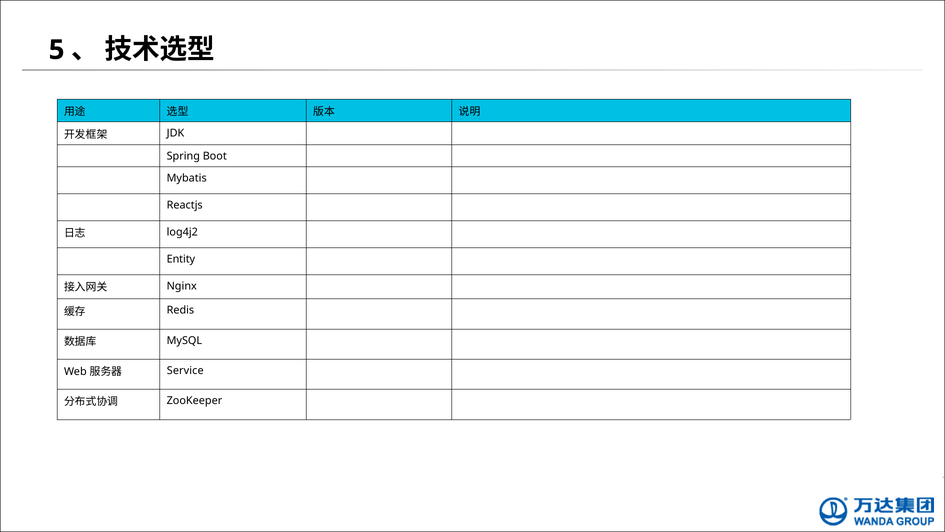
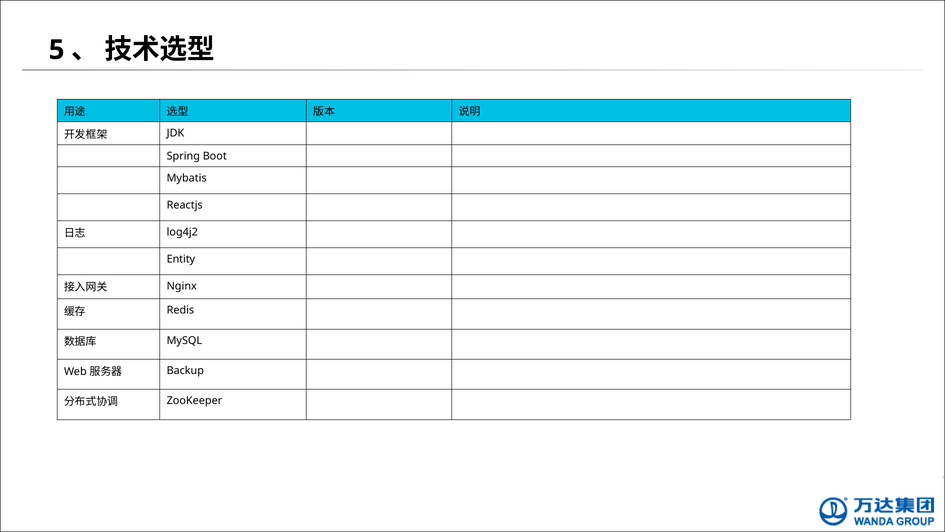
Service: Service -> Backup
